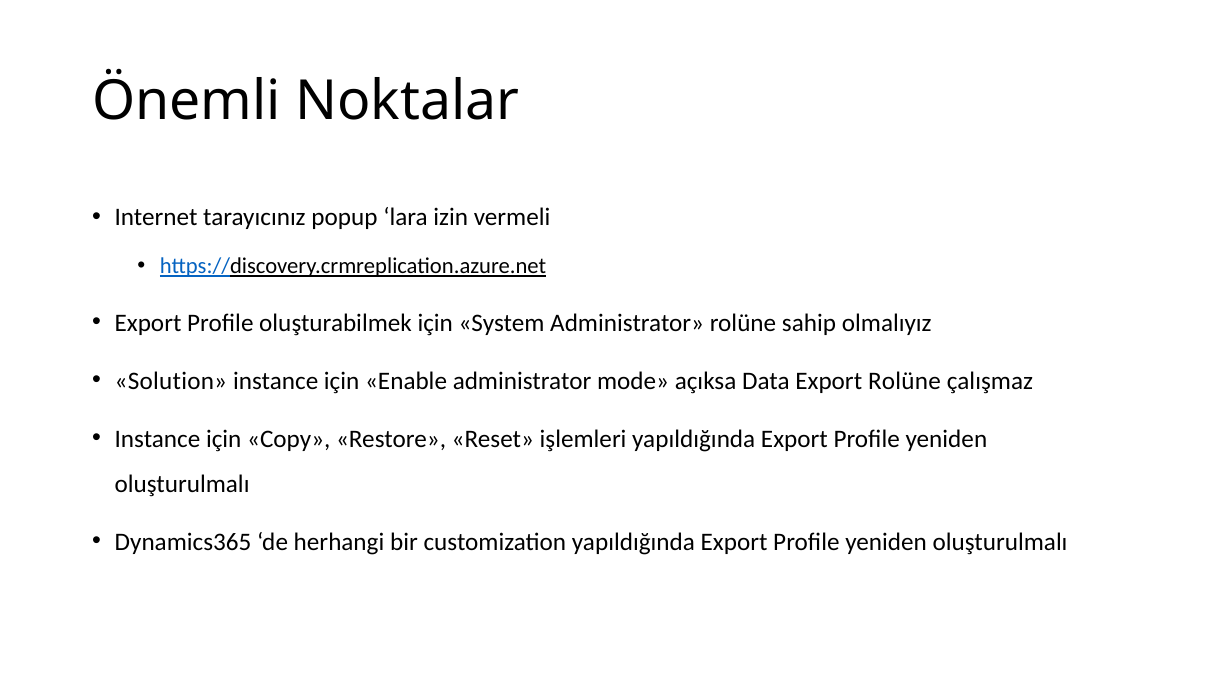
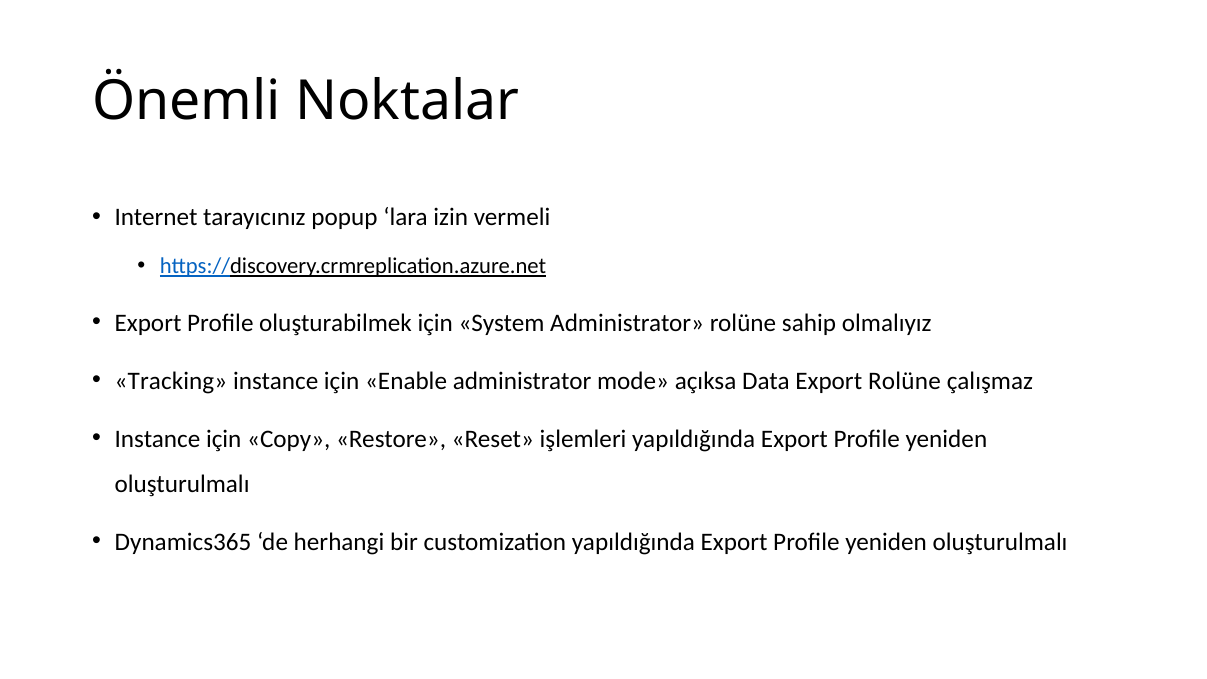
Solution: Solution -> Tracking
